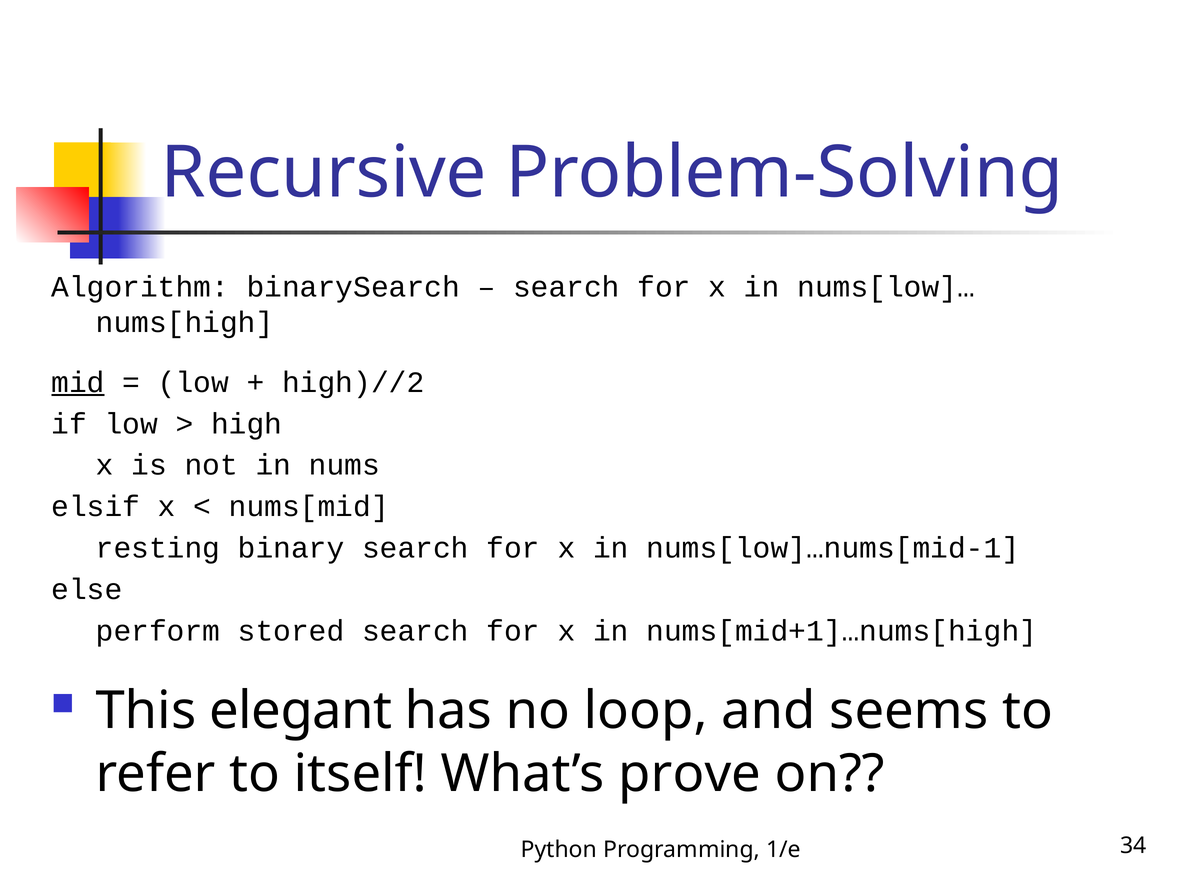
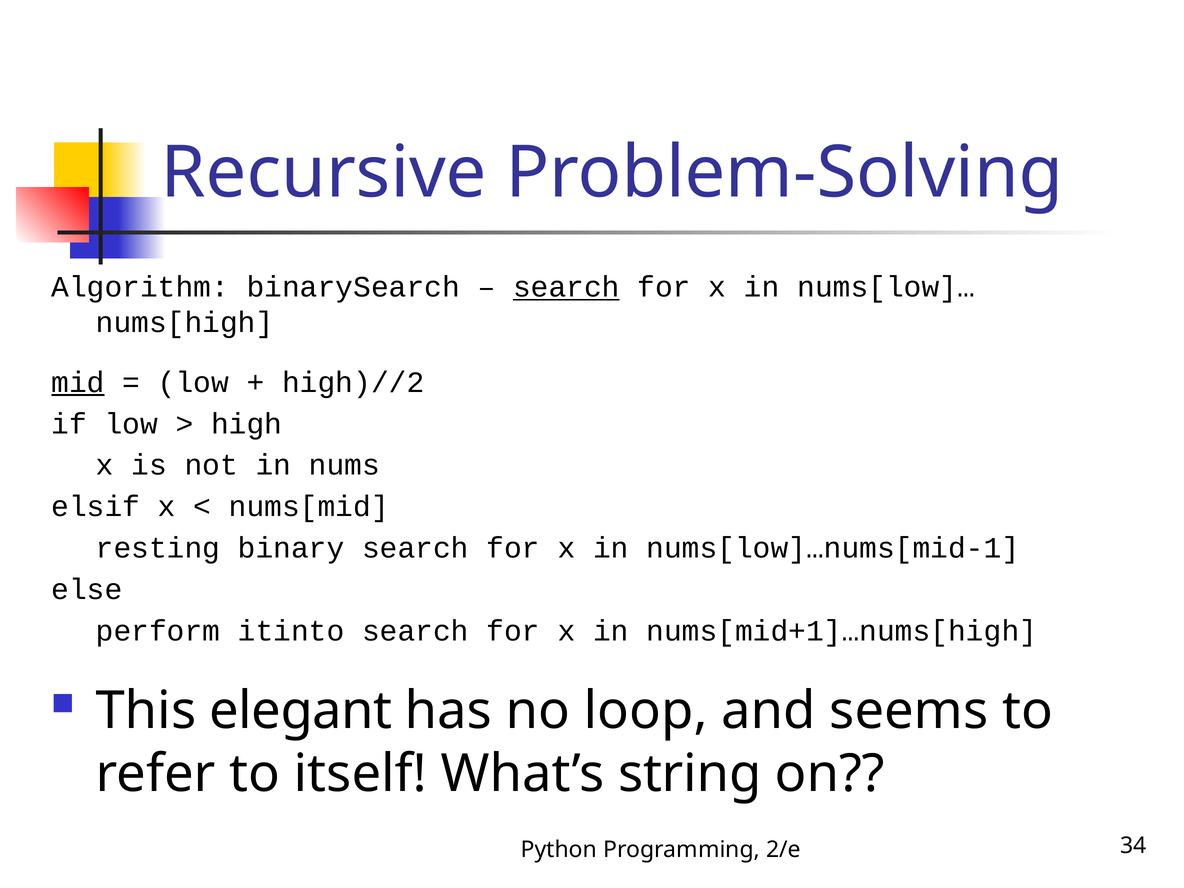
search at (566, 287) underline: none -> present
stored: stored -> itinto
prove: prove -> string
1/e: 1/e -> 2/e
